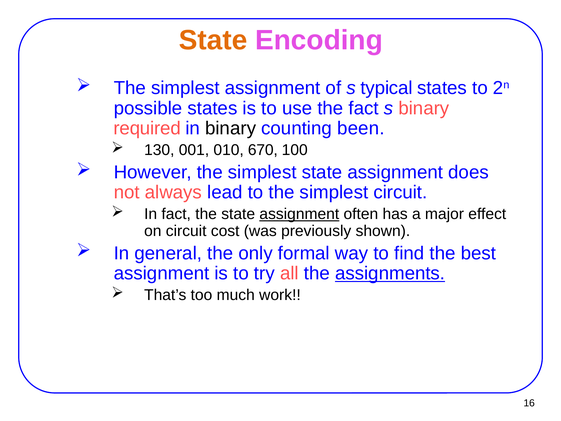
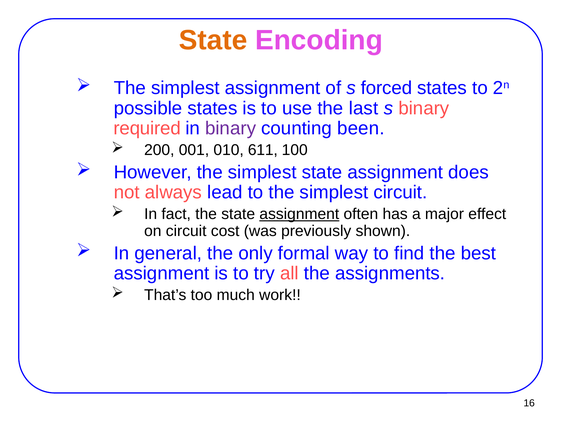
typical: typical -> forced
the fact: fact -> last
binary at (231, 128) colour: black -> purple
130: 130 -> 200
670: 670 -> 611
assignments underline: present -> none
